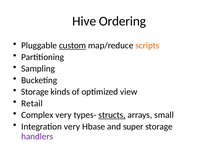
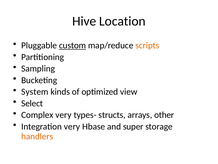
Ordering: Ordering -> Location
Storage at (35, 92): Storage -> System
Retail: Retail -> Select
structs underline: present -> none
small: small -> other
handlers colour: purple -> orange
